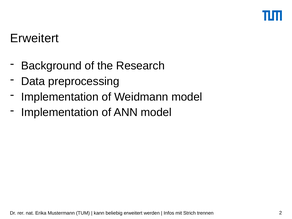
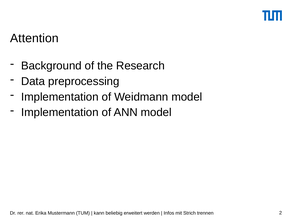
Erweitert at (34, 38): Erweitert -> Attention
